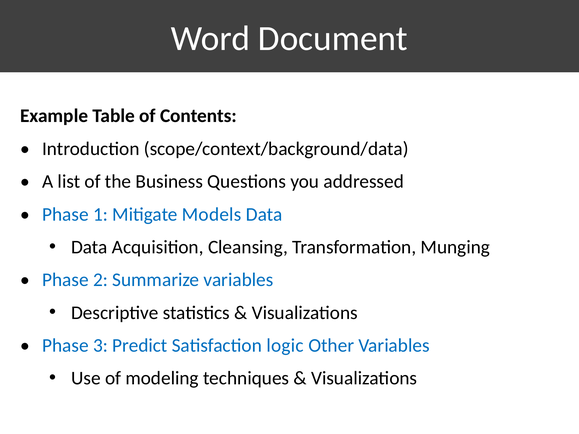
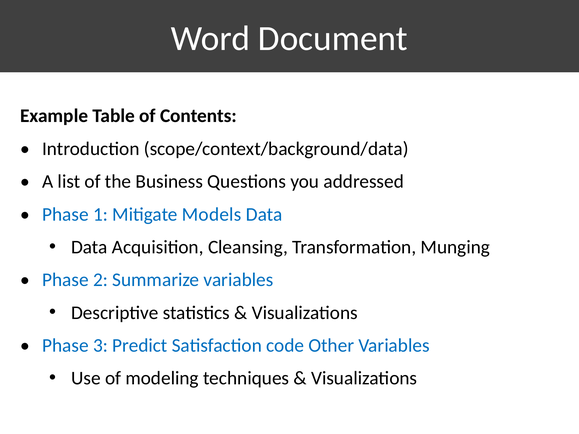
logic: logic -> code
